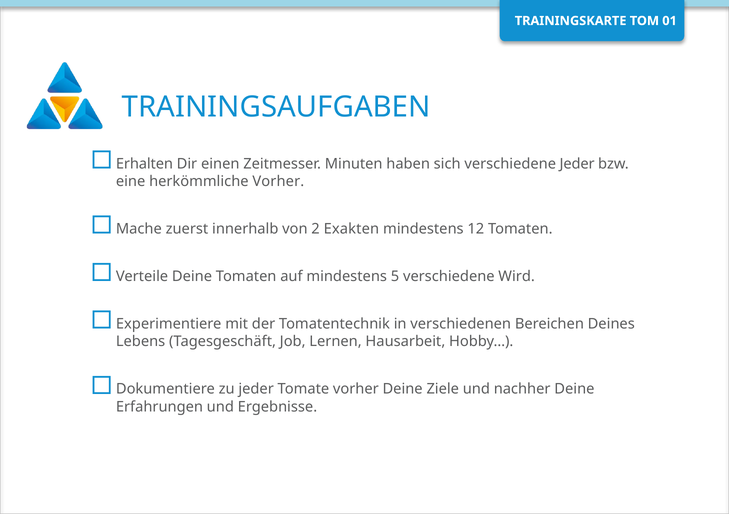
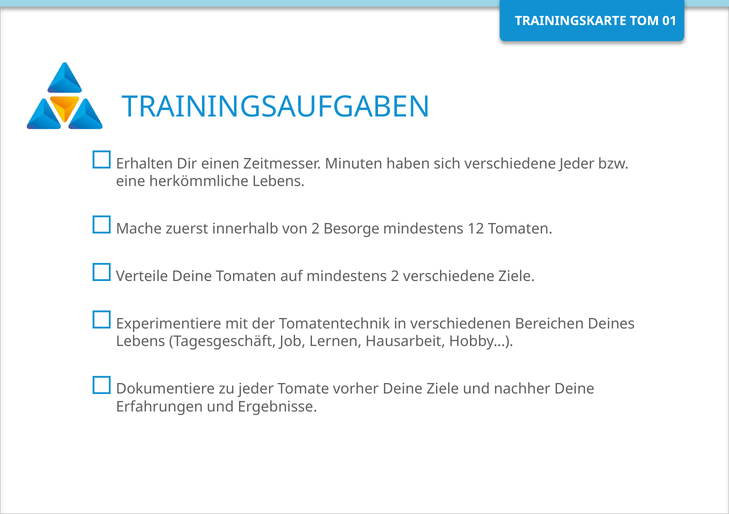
herkömmliche Vorher: Vorher -> Lebens
Exakten: Exakten -> Besorge
mindestens 5: 5 -> 2
verschiedene Wird: Wird -> Ziele
